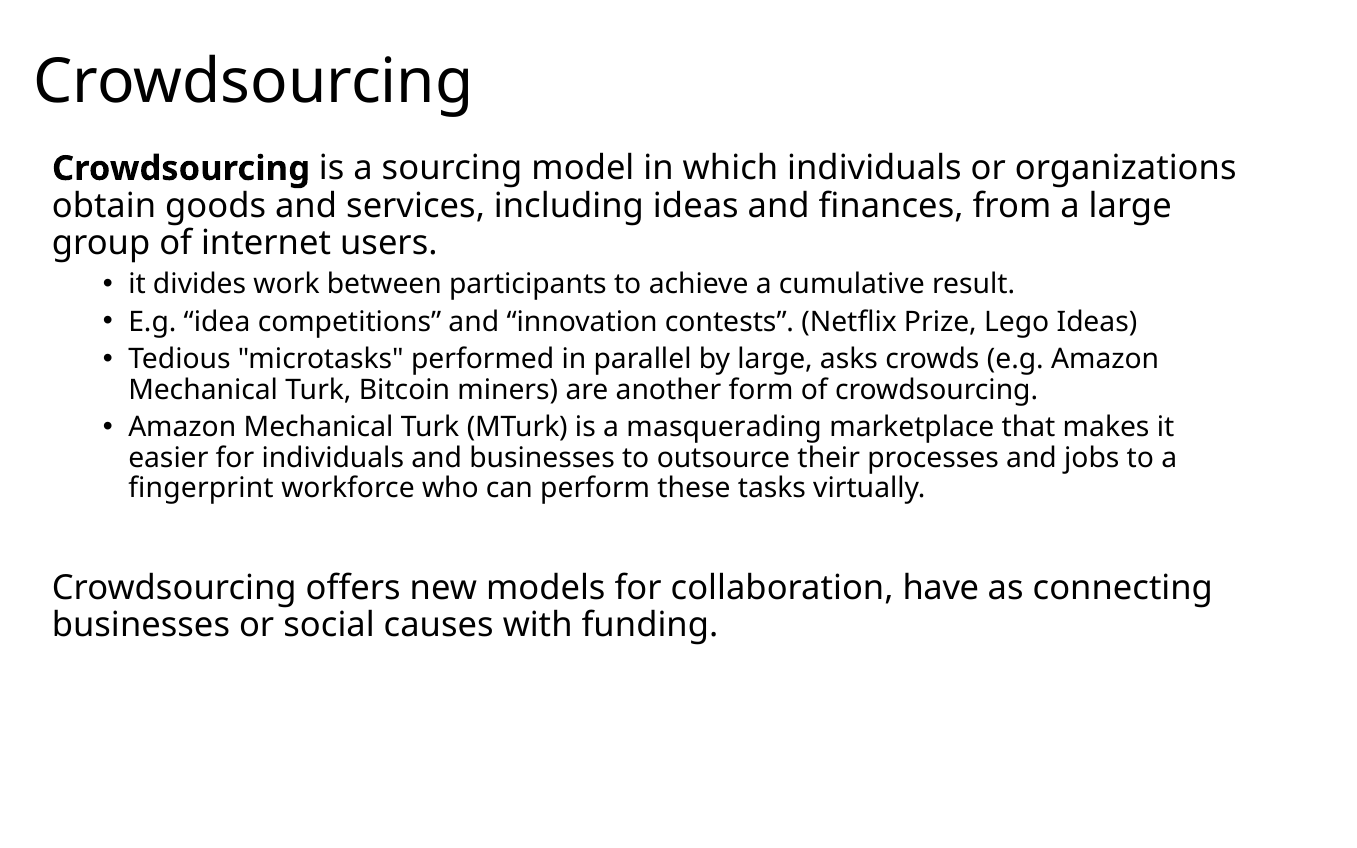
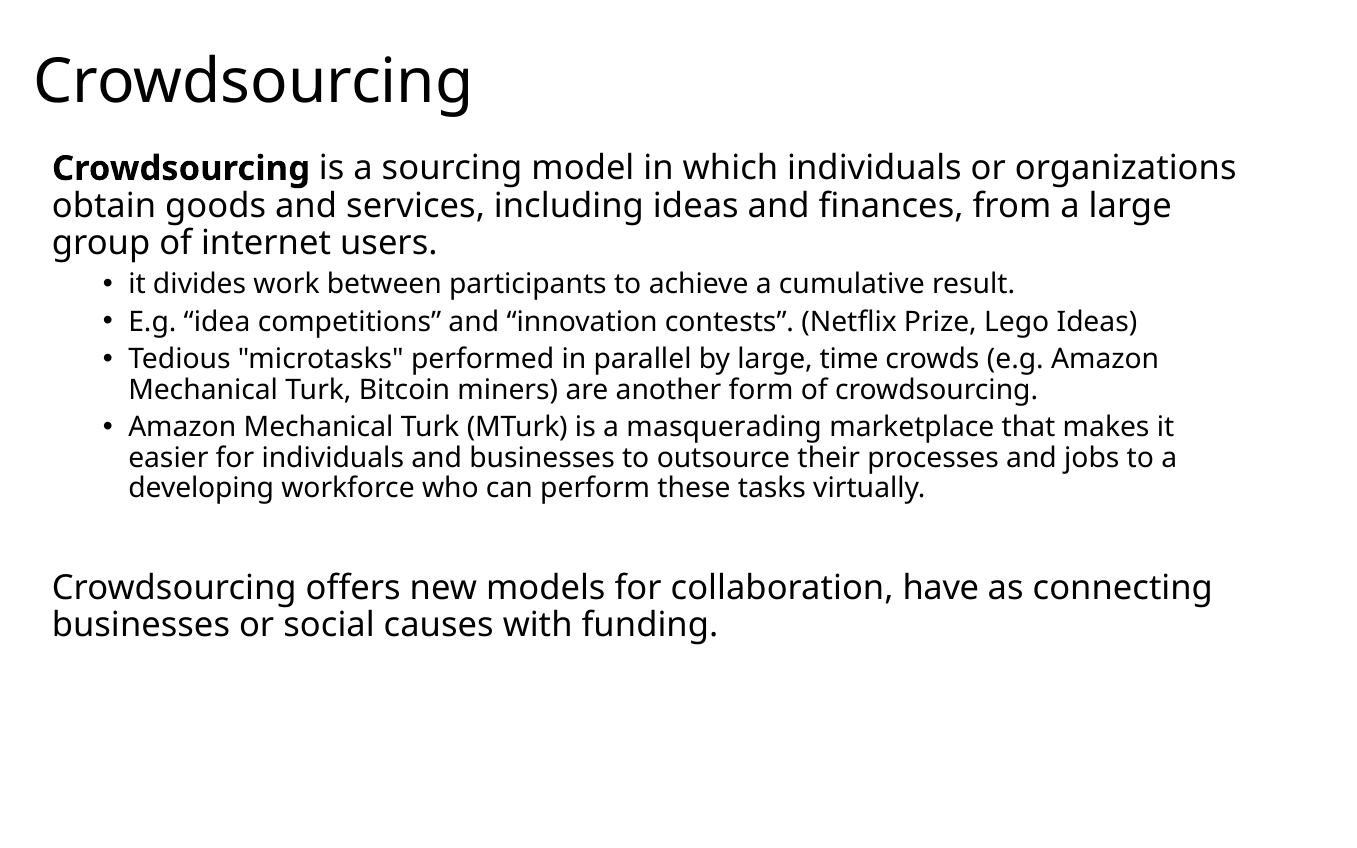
asks: asks -> time
fingerprint: fingerprint -> developing
